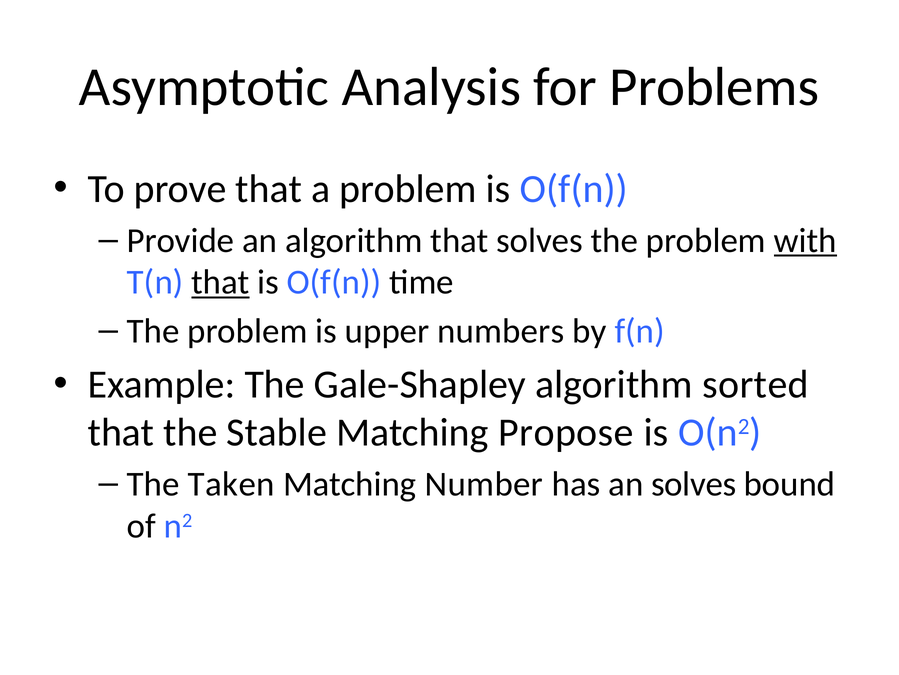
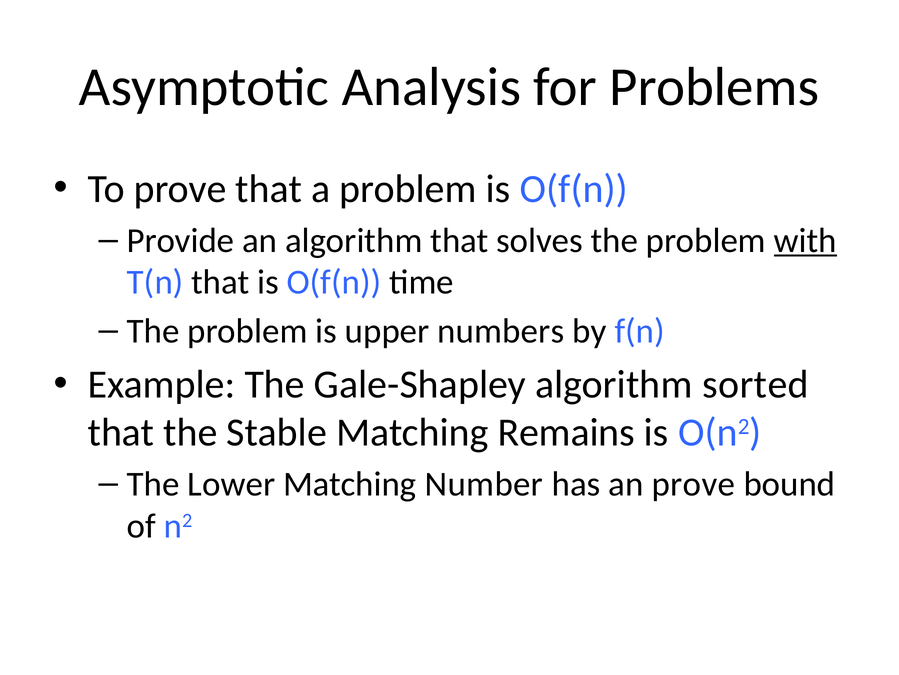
that at (220, 282) underline: present -> none
Propose: Propose -> Remains
Taken: Taken -> Lower
an solves: solves -> prove
